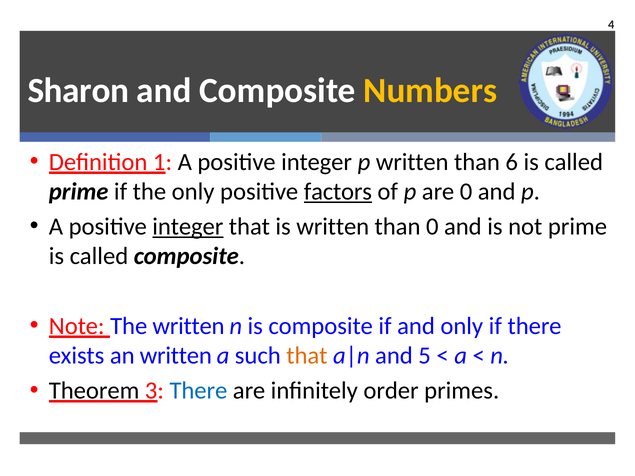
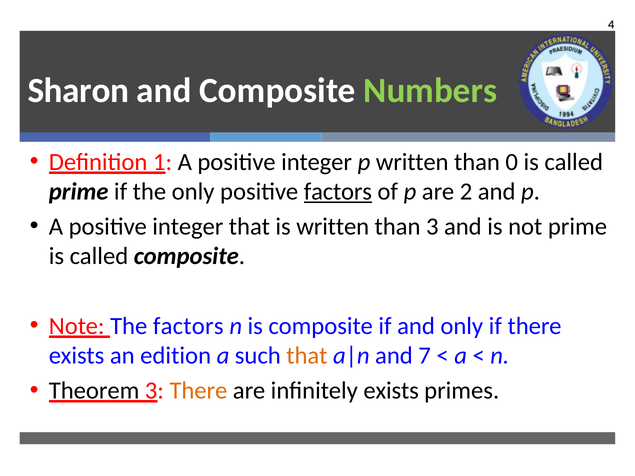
Numbers colour: yellow -> light green
6: 6 -> 0
are 0: 0 -> 2
integer at (188, 227) underline: present -> none
than 0: 0 -> 3
The written: written -> factors
an written: written -> edition
5: 5 -> 7
There at (198, 391) colour: blue -> orange
infinitely order: order -> exists
